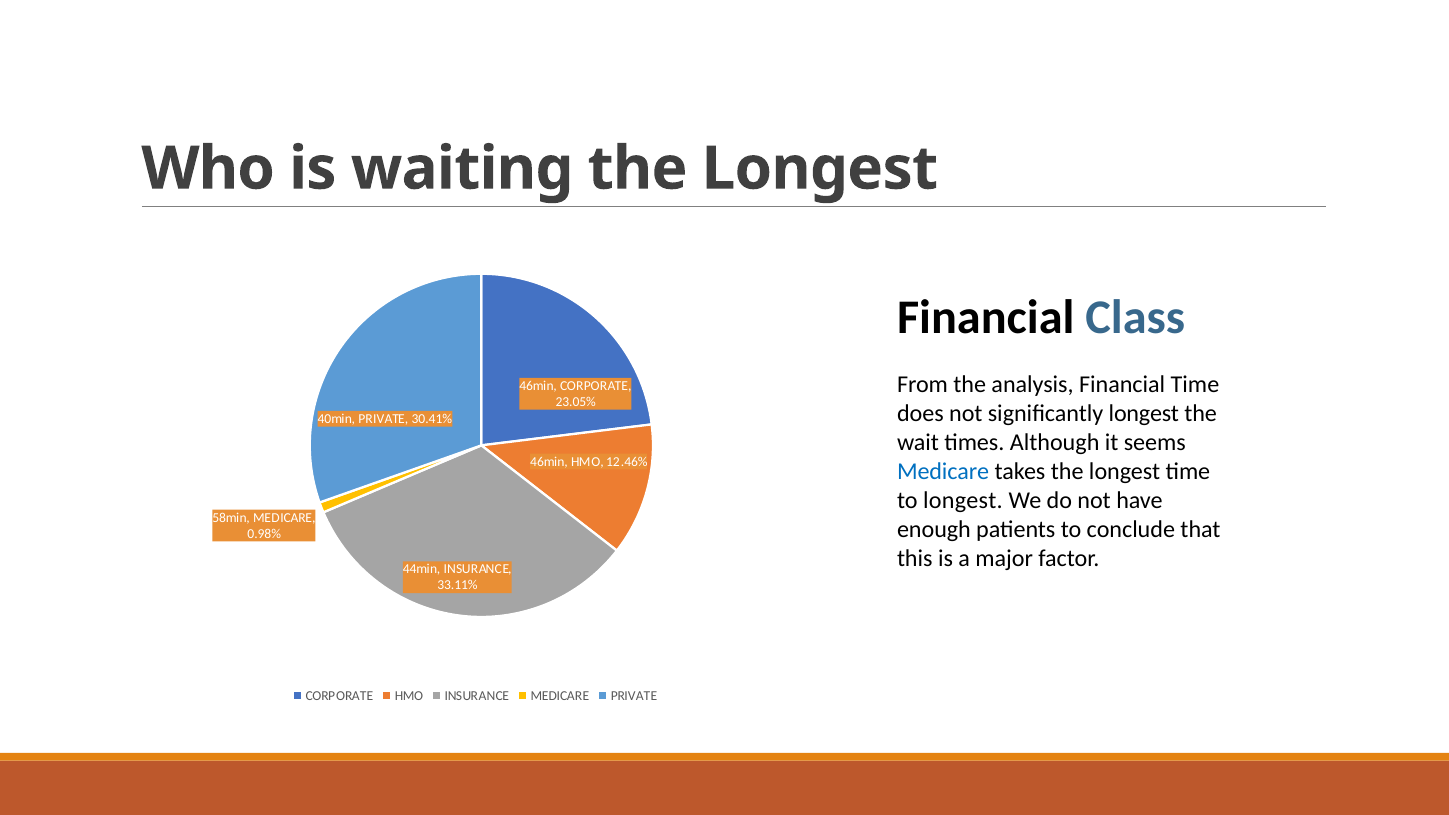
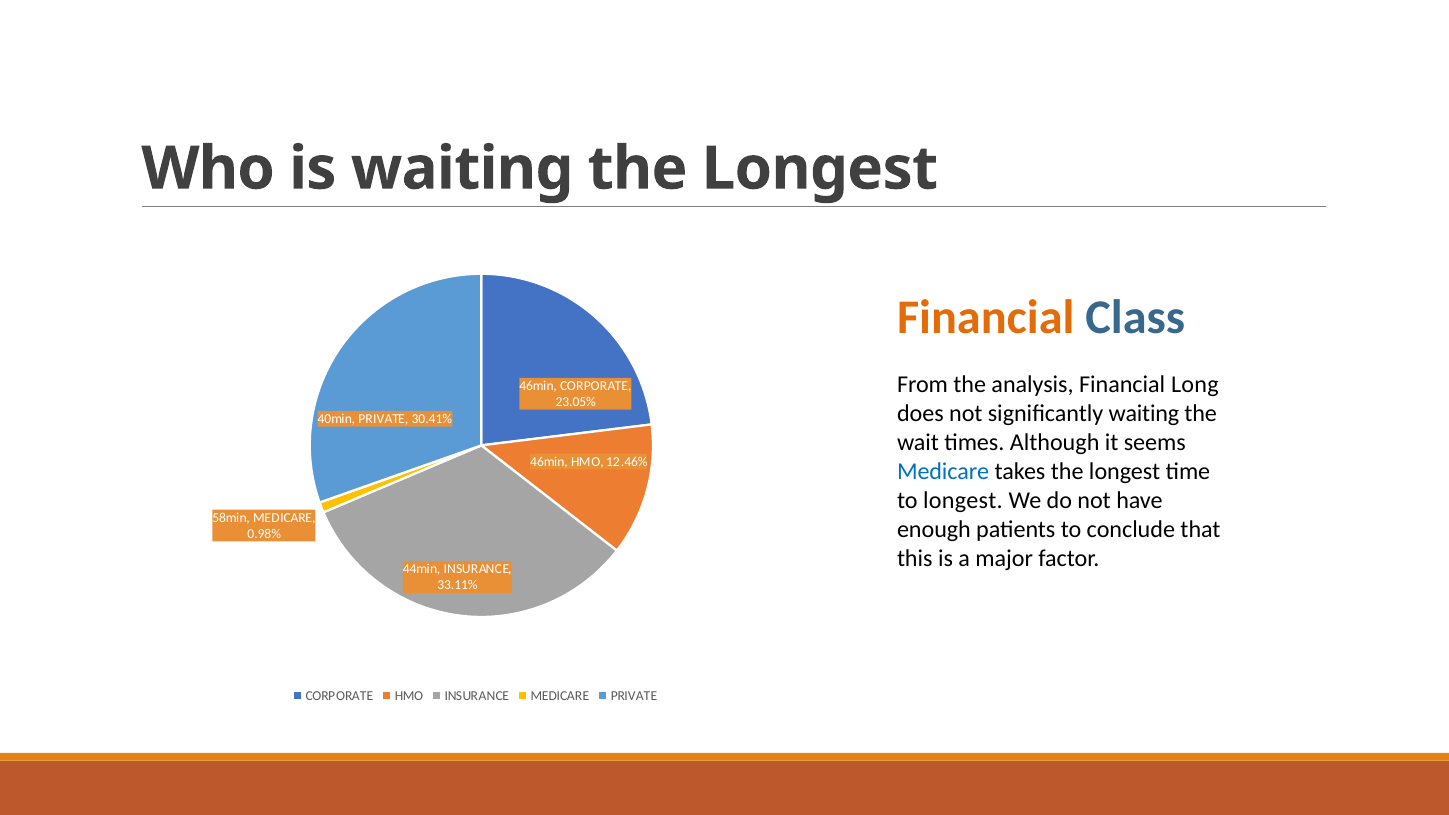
Financial at (986, 318) colour: black -> orange
Financial Time: Time -> Long
significantly longest: longest -> waiting
